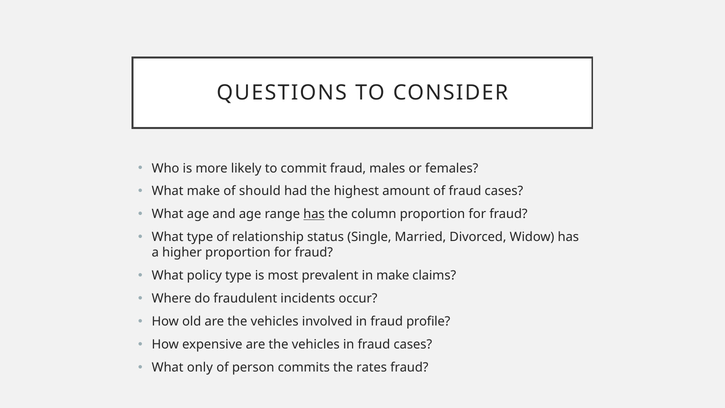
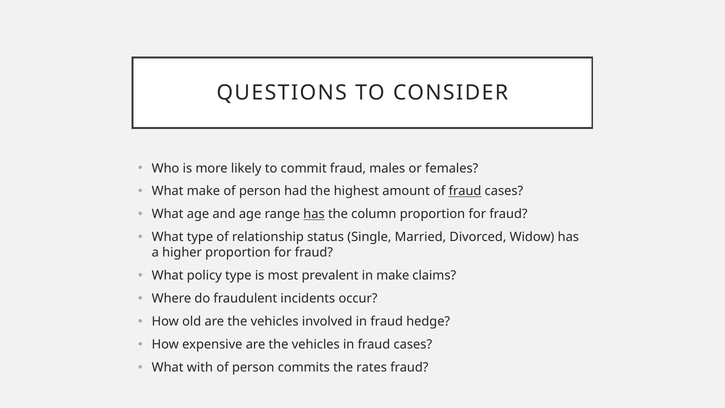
make of should: should -> person
fraud at (465, 191) underline: none -> present
profile: profile -> hedge
only: only -> with
